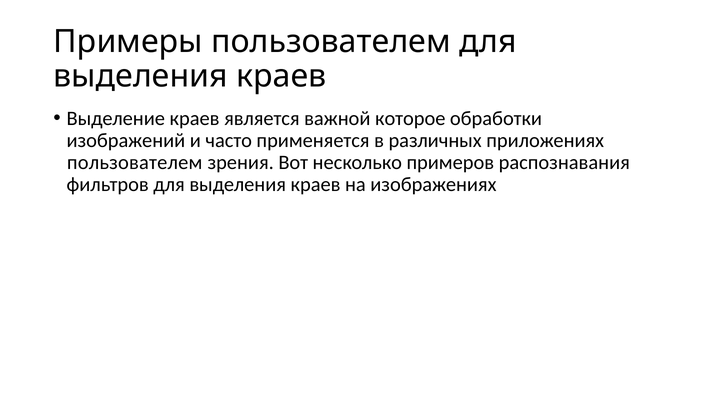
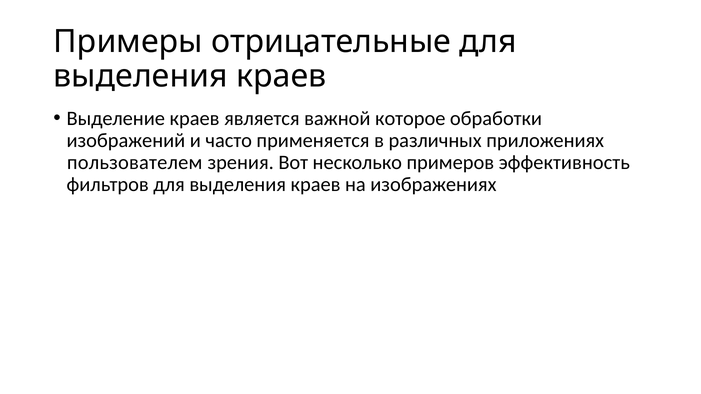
Примеры пользователем: пользователем -> отрицательные
распознавания: распознавания -> эффективность
